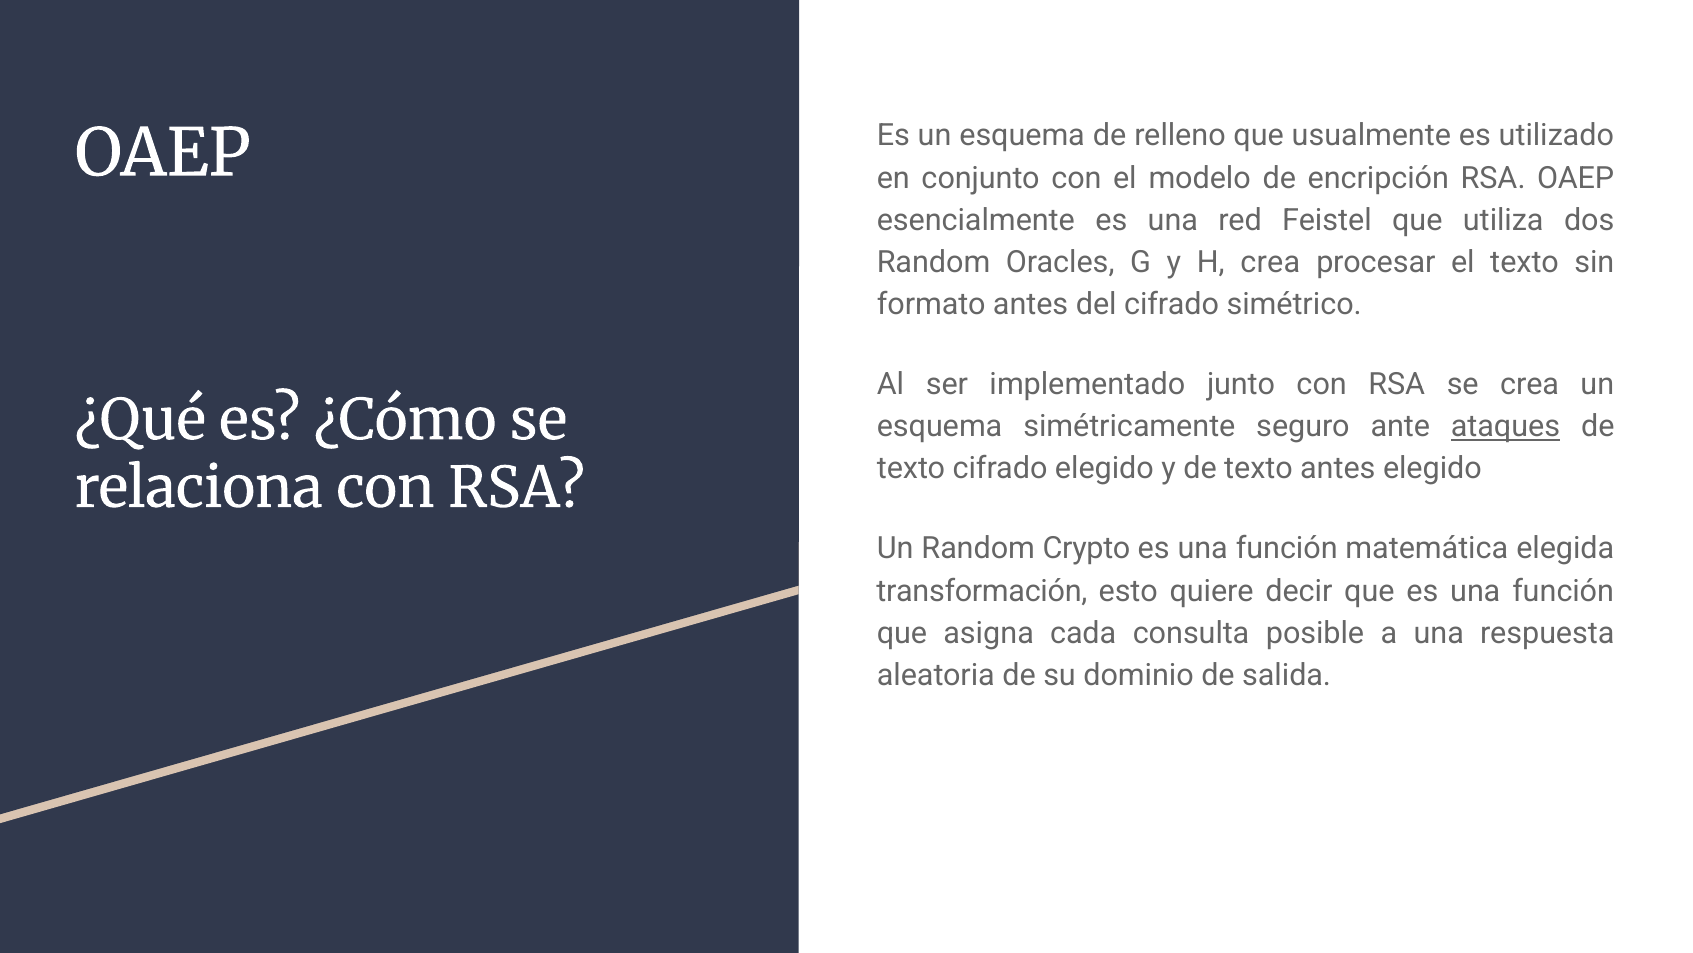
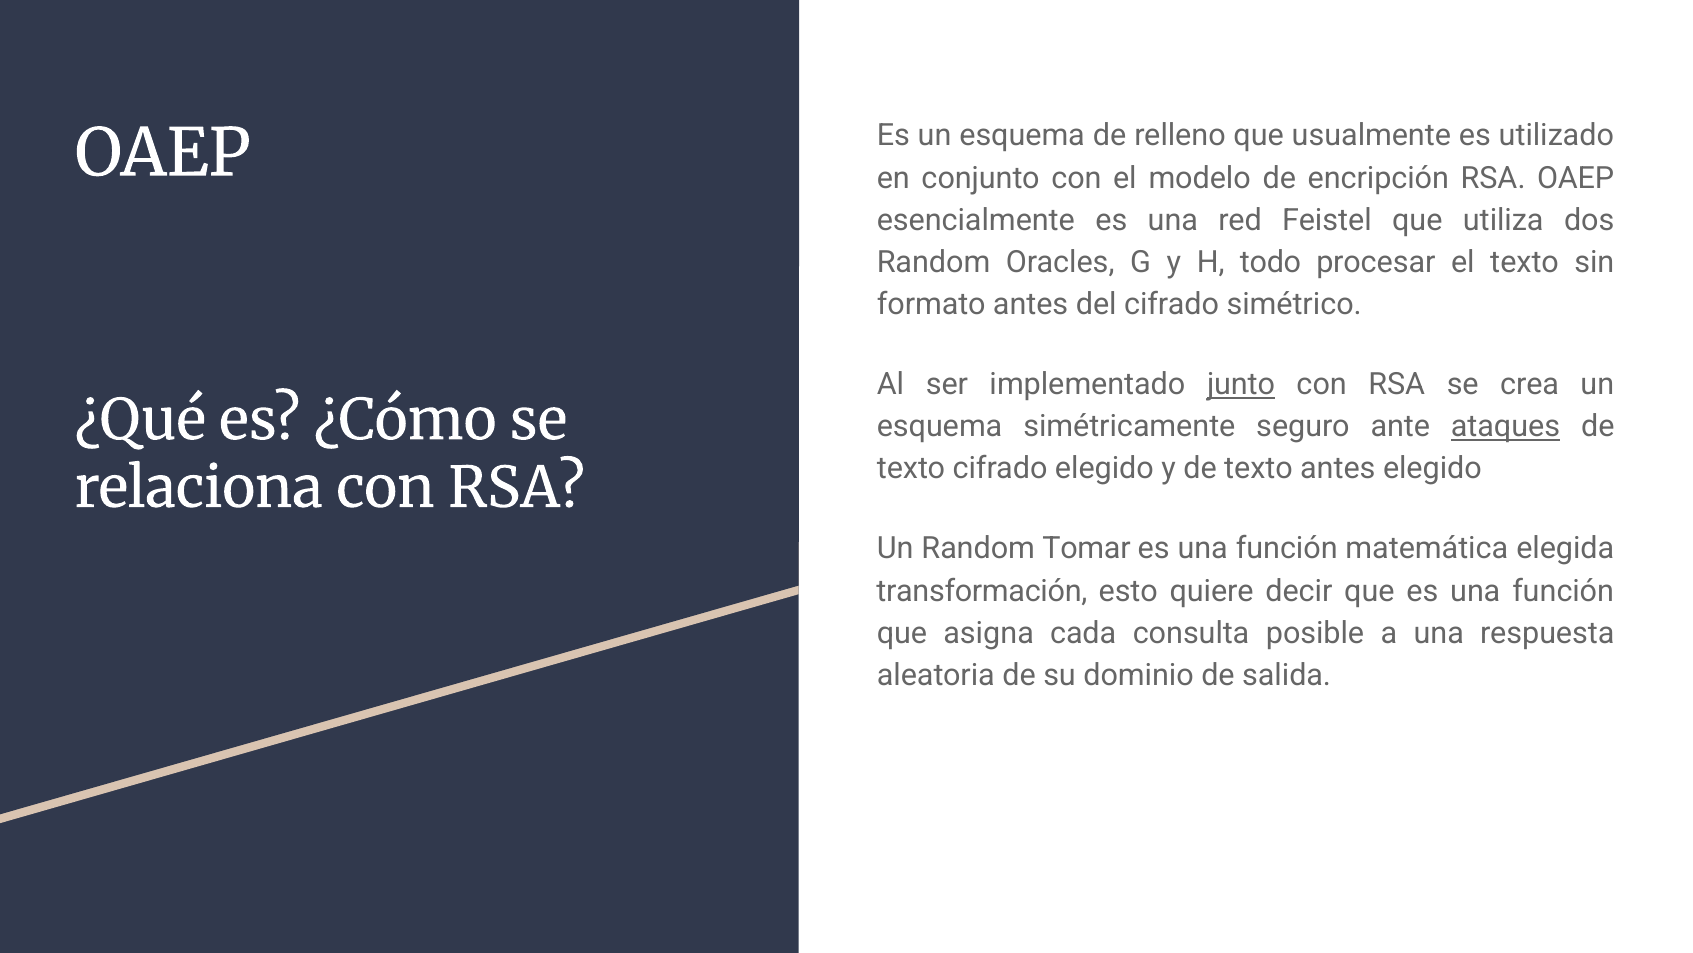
H crea: crea -> todo
junto underline: none -> present
Crypto: Crypto -> Tomar
